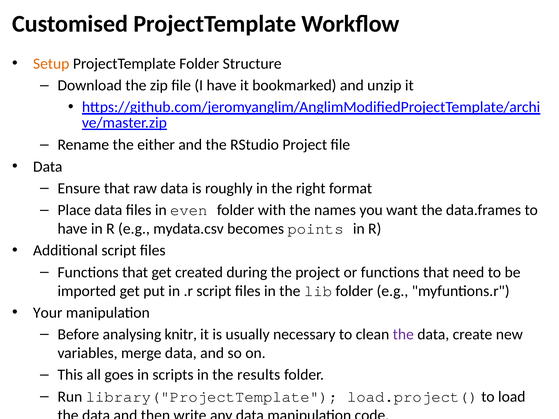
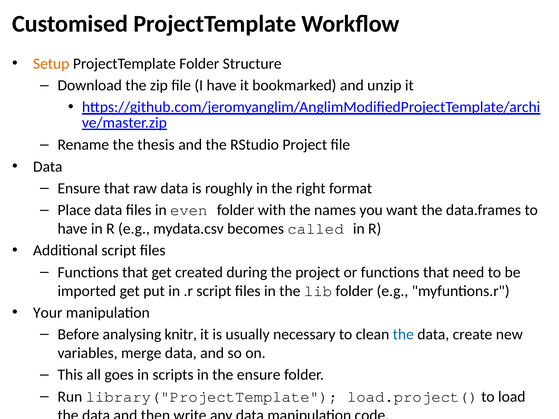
either: either -> thesis
points: points -> called
the at (403, 335) colour: purple -> blue
the results: results -> ensure
